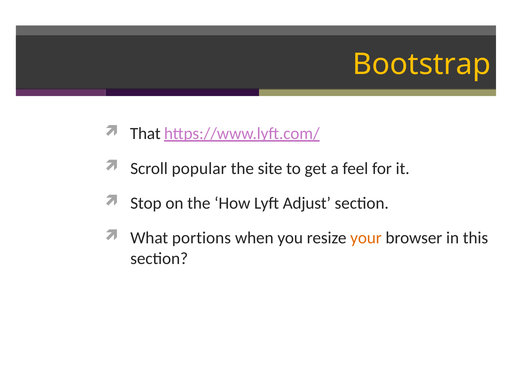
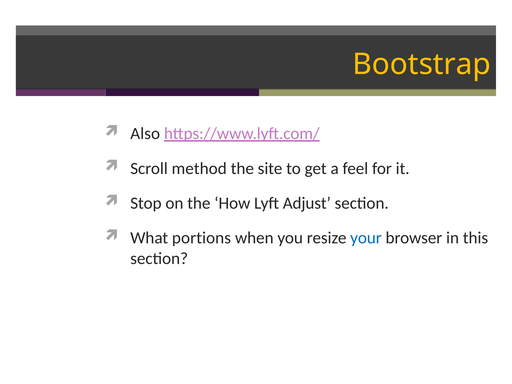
That: That -> Also
popular: popular -> method
your colour: orange -> blue
